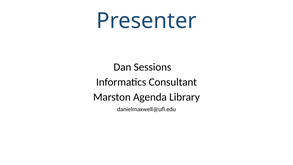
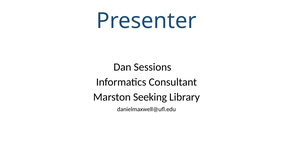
Agenda: Agenda -> Seeking
